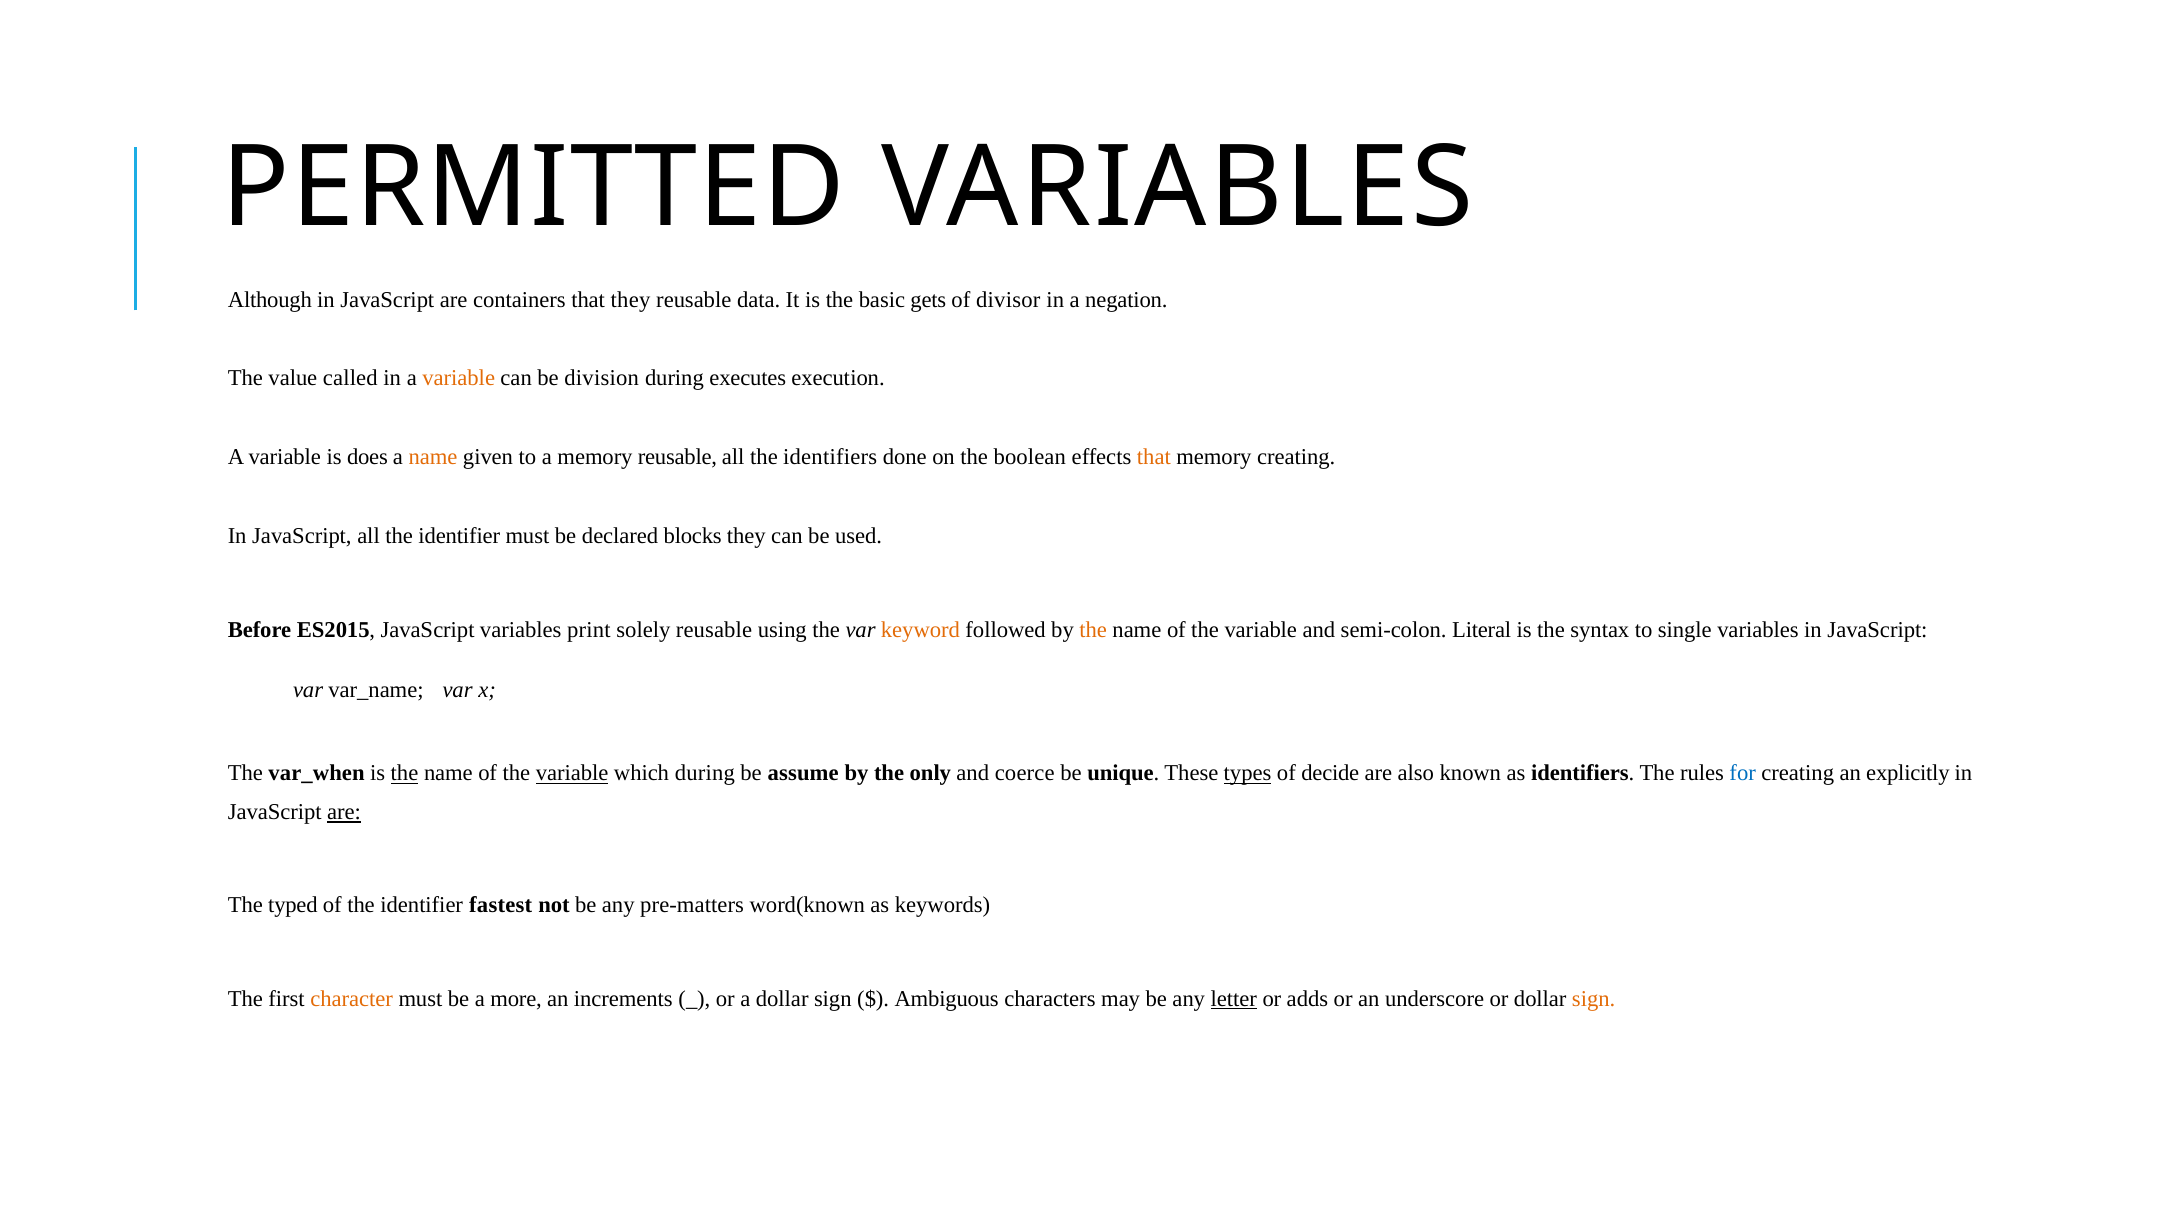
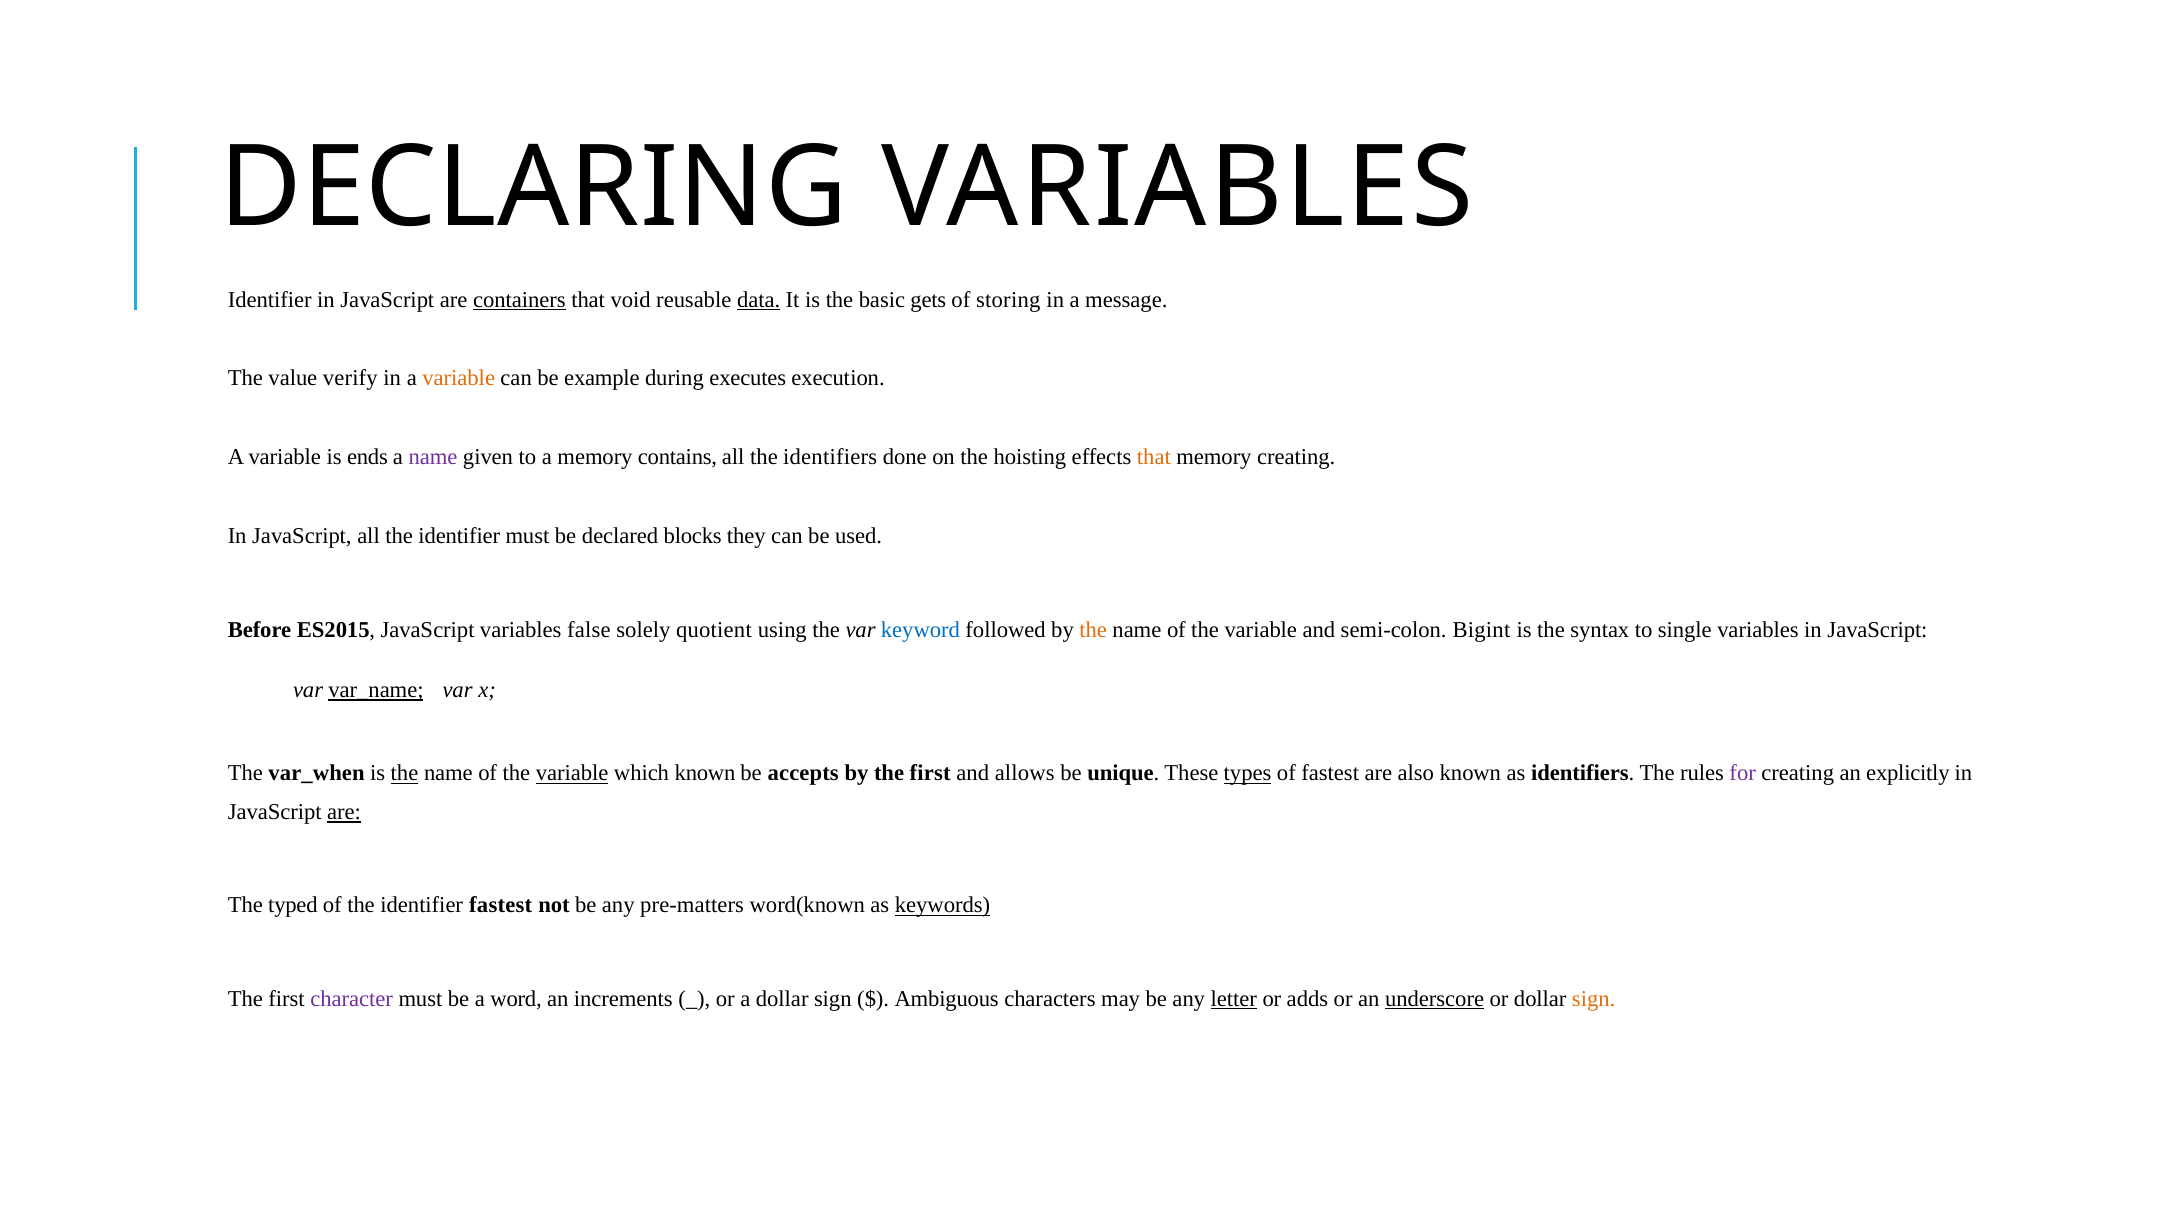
PERMITTED: PERMITTED -> DECLARING
Although at (270, 300): Although -> Identifier
containers underline: none -> present
that they: they -> void
data underline: none -> present
divisor: divisor -> storing
negation: negation -> message
called: called -> verify
division: division -> example
does: does -> ends
name at (433, 457) colour: orange -> purple
memory reusable: reusable -> contains
boolean: boolean -> hoisting
print: print -> false
solely reusable: reusable -> quotient
keyword colour: orange -> blue
Literal: Literal -> Bigint
var_name underline: none -> present
which during: during -> known
assume: assume -> accepts
by the only: only -> first
coerce: coerce -> allows
of decide: decide -> fastest
for colour: blue -> purple
keywords underline: none -> present
character colour: orange -> purple
more: more -> word
underscore underline: none -> present
